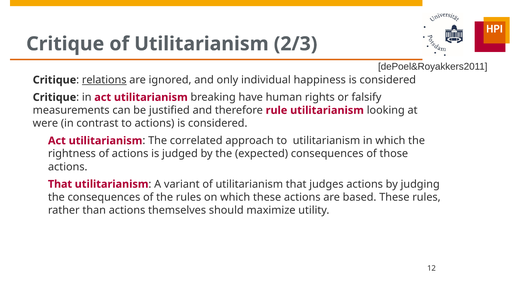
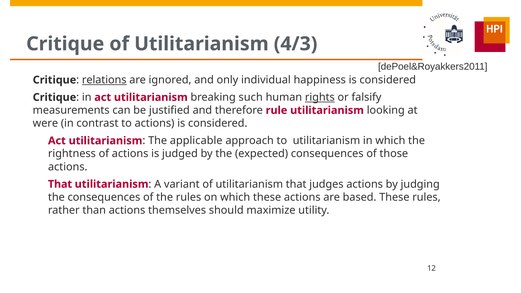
2/3: 2/3 -> 4/3
have: have -> such
rights underline: none -> present
correlated: correlated -> applicable
